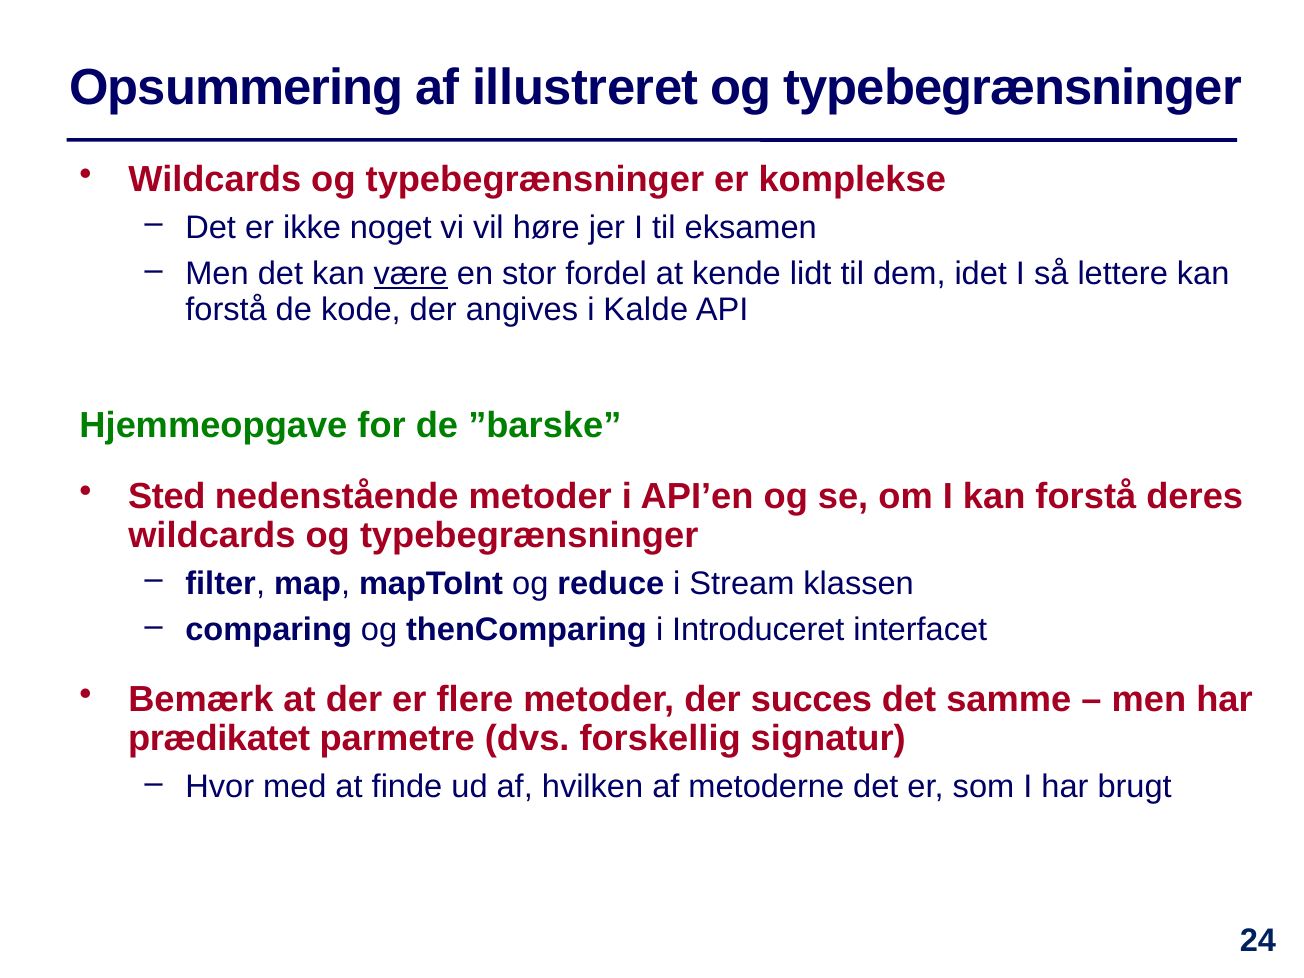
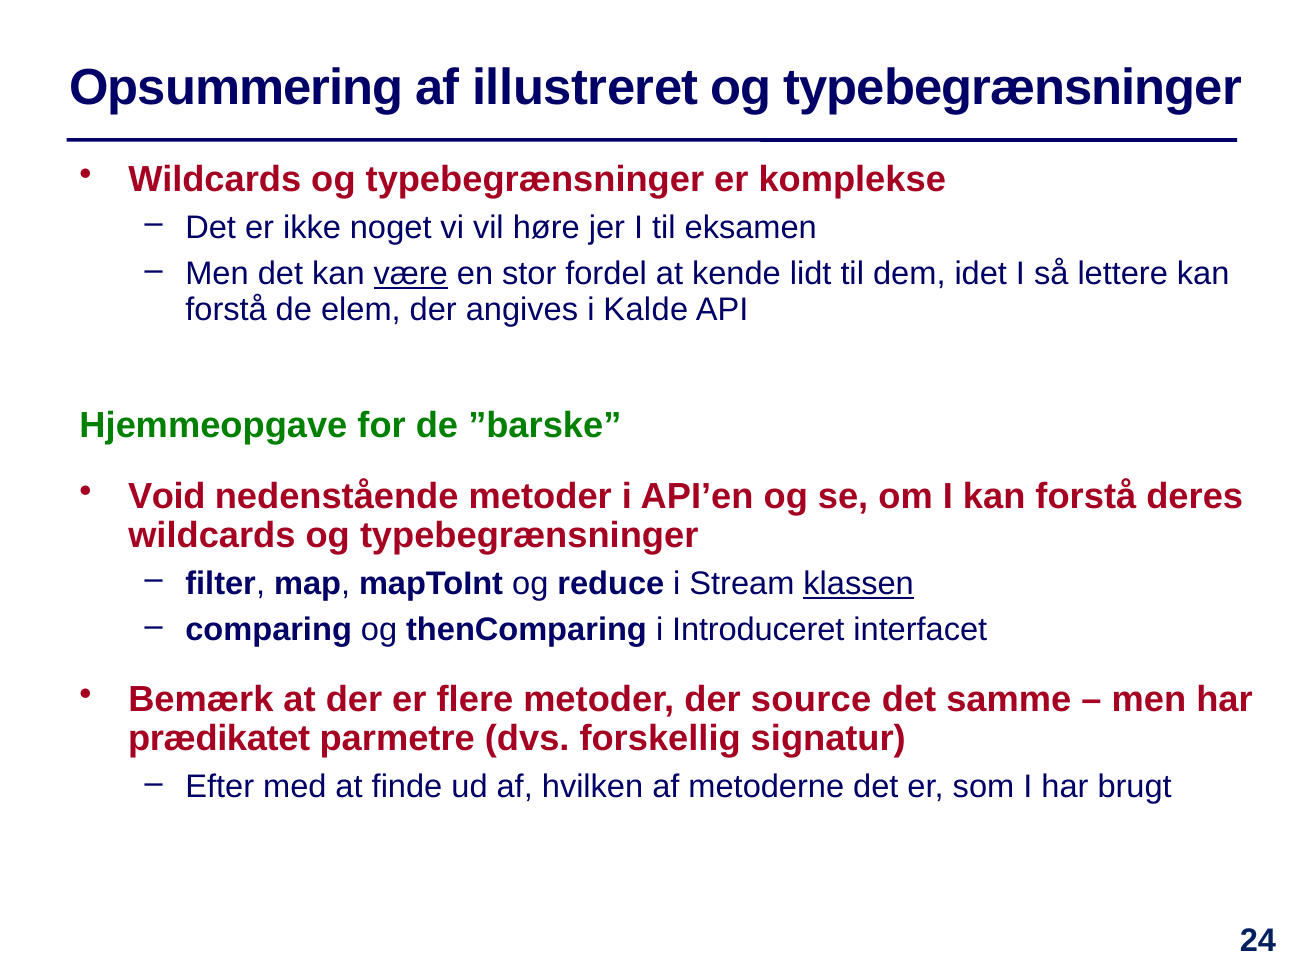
kode: kode -> elem
Sted: Sted -> Void
klassen underline: none -> present
succes: succes -> source
Hvor: Hvor -> Efter
